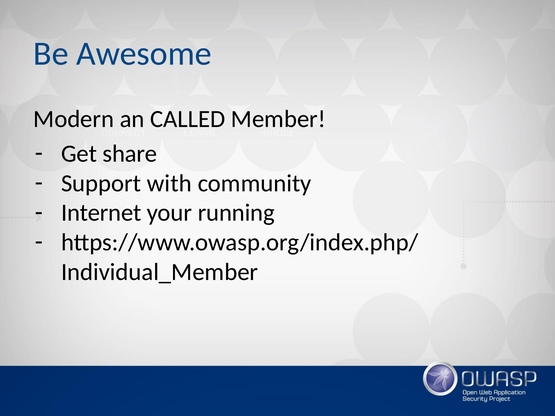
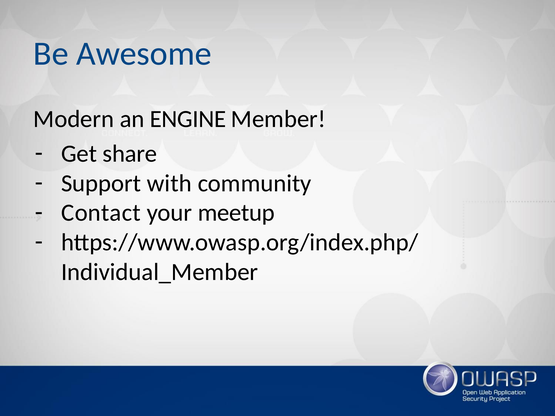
CALLED: CALLED -> ENGINE
Internet: Internet -> Contact
running: running -> meetup
